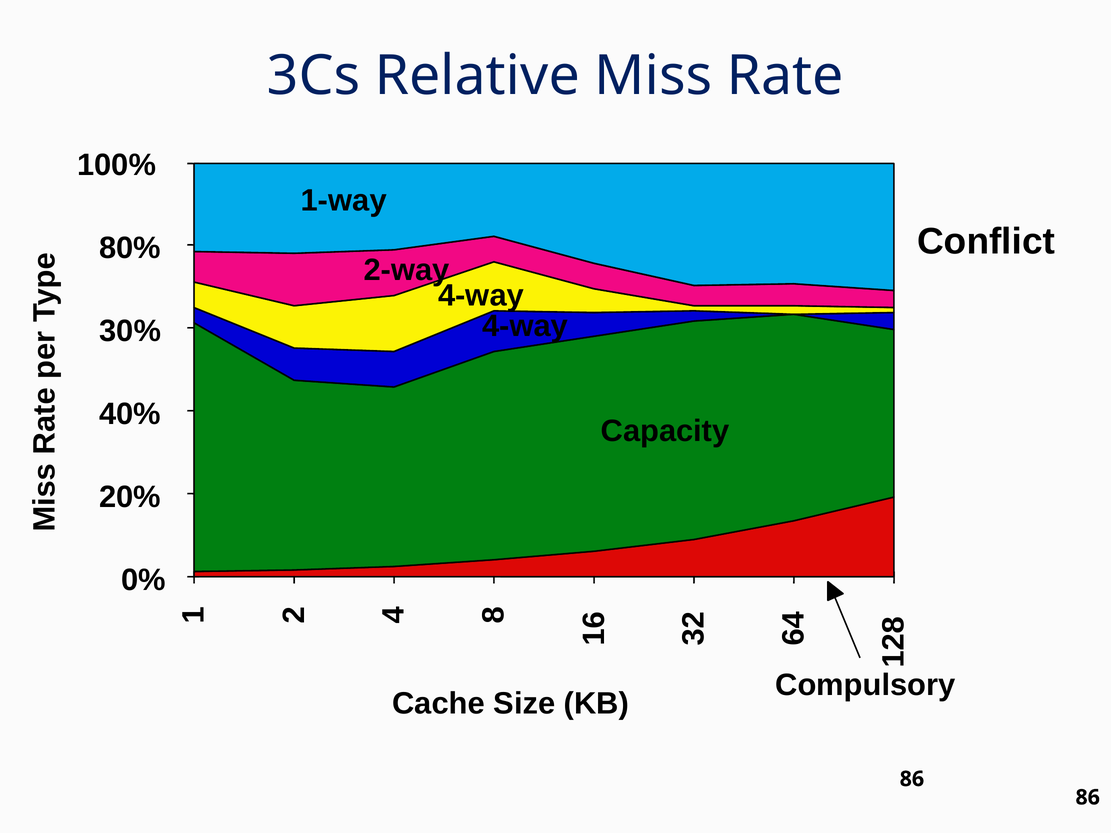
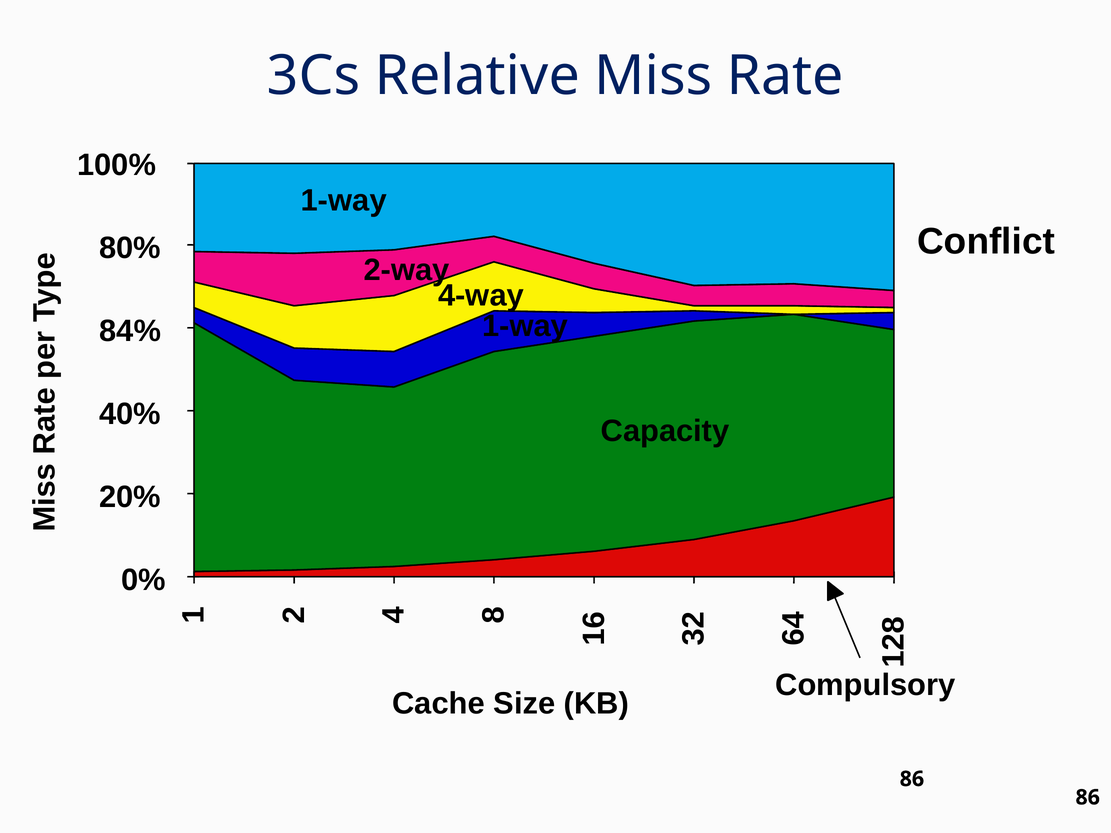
4-way at (525, 326): 4-way -> 1-way
30%: 30% -> 84%
